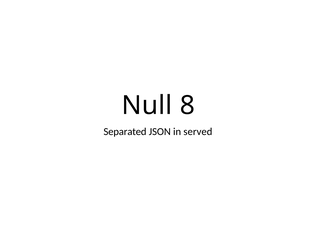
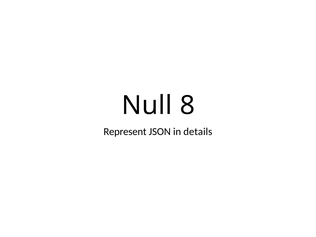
Separated: Separated -> Represent
served: served -> details
